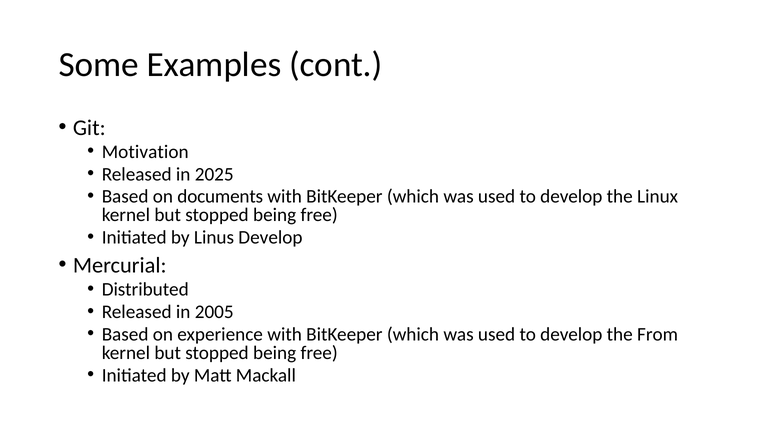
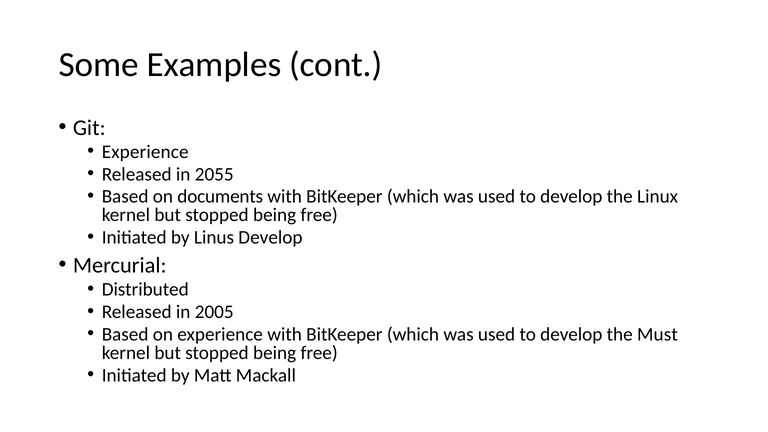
Motivation at (145, 152): Motivation -> Experience
2025: 2025 -> 2055
From: From -> Must
